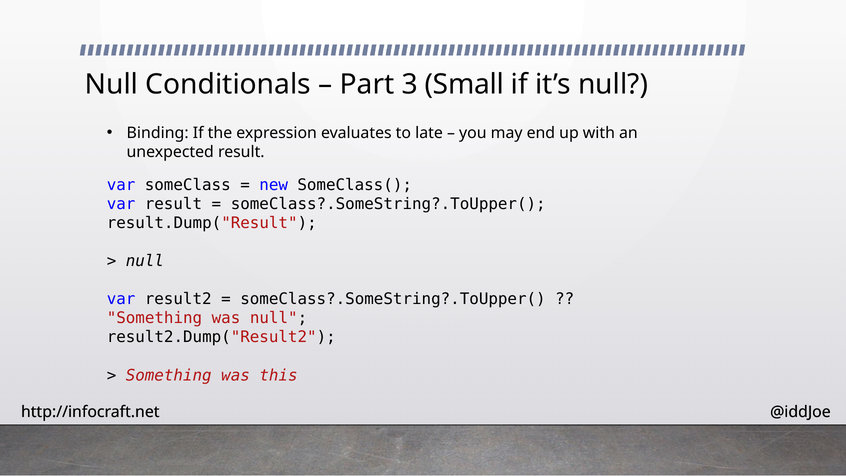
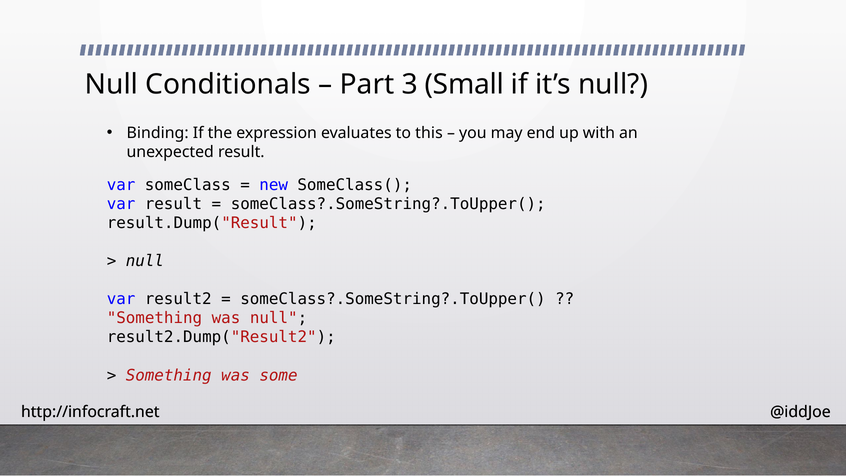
late: late -> this
this: this -> some
